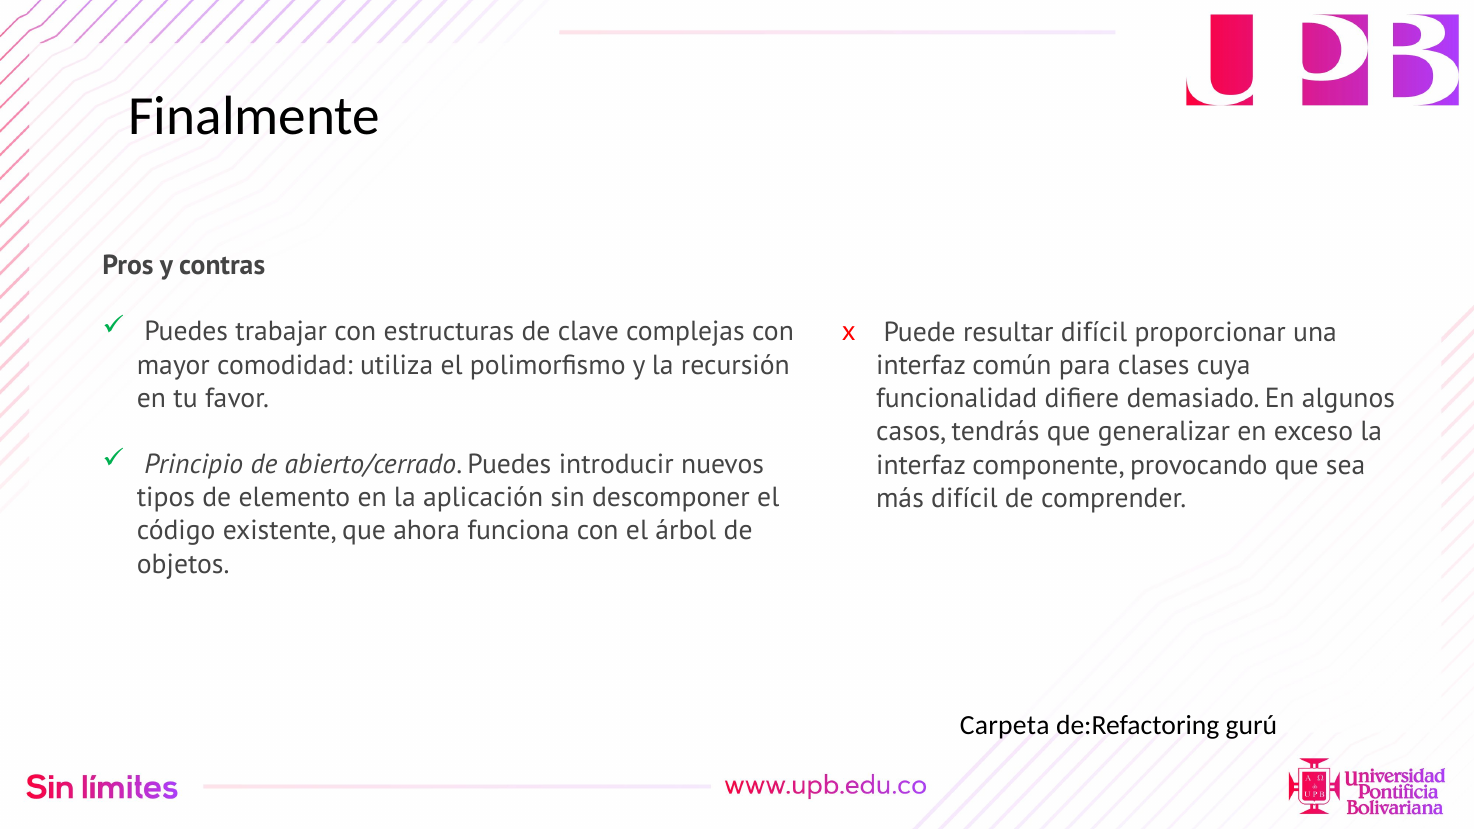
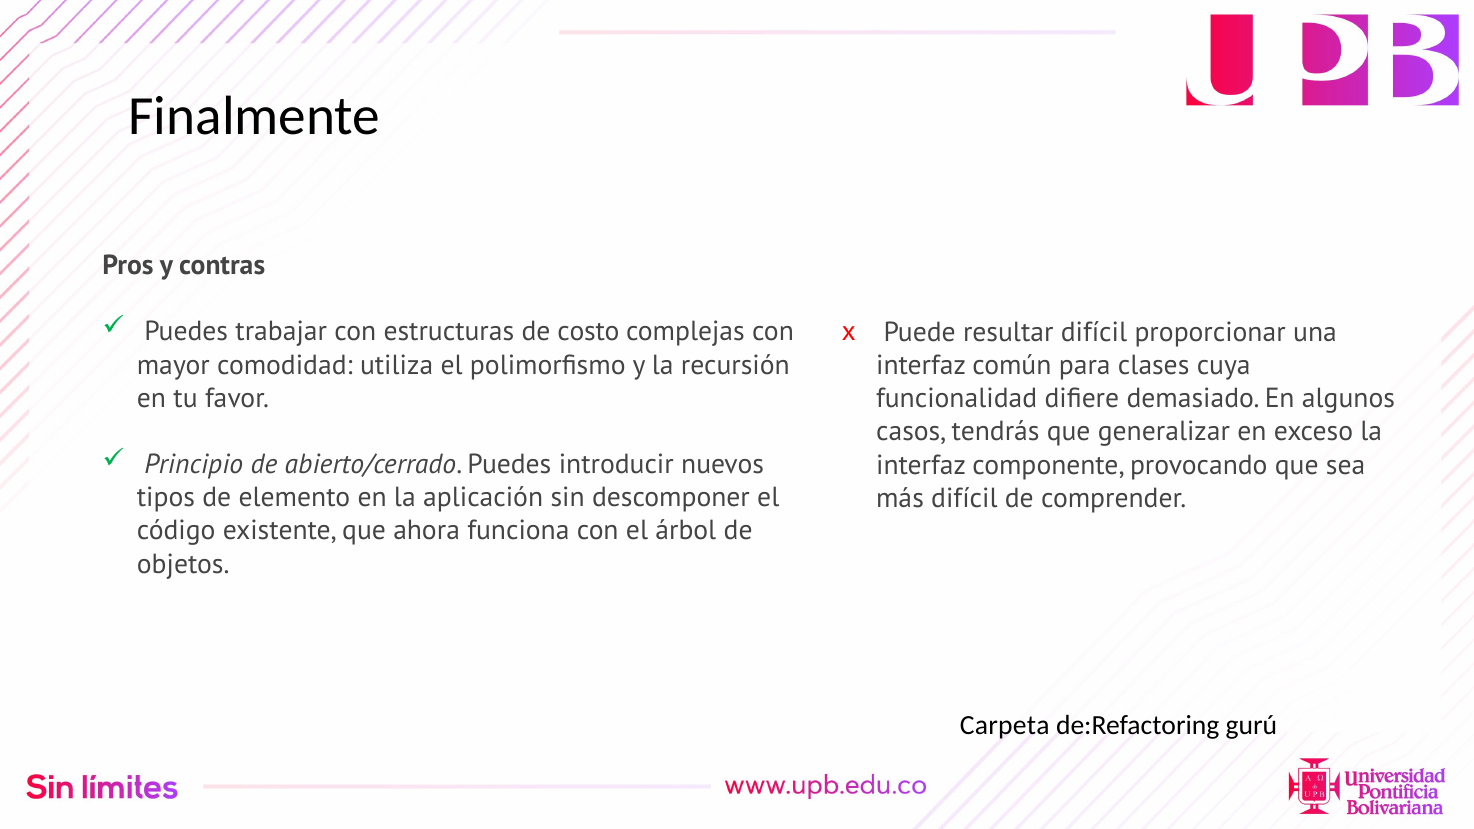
clave: clave -> costo
